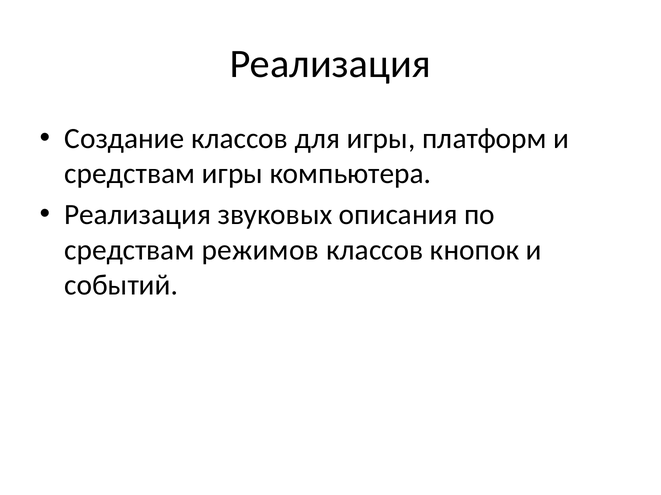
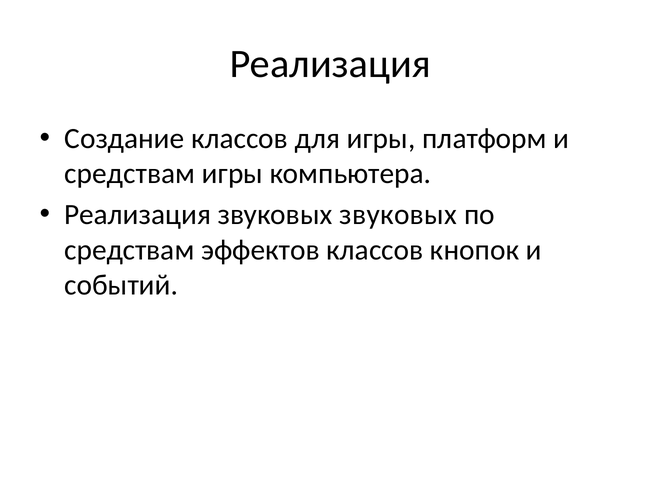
звуковых описания: описания -> звуковых
режимов: режимов -> эффектов
